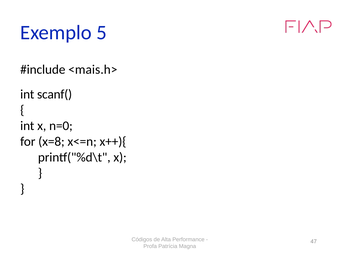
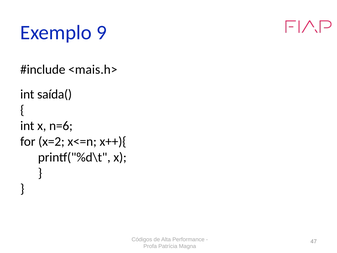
5: 5 -> 9
scanf(: scanf( -> saída(
n=0: n=0 -> n=6
x=8: x=8 -> x=2
